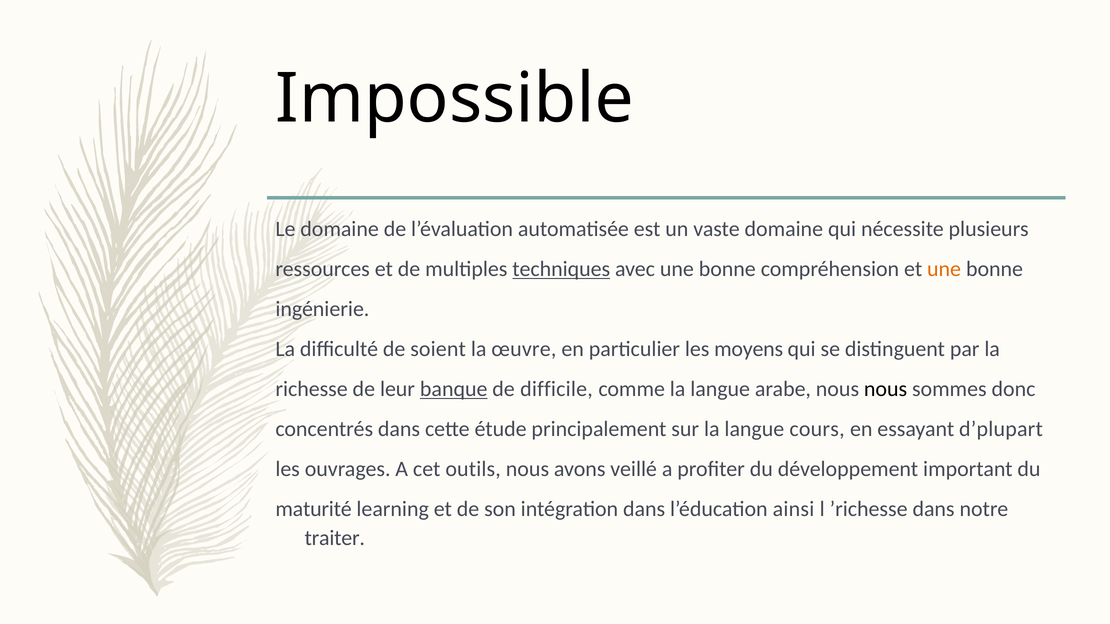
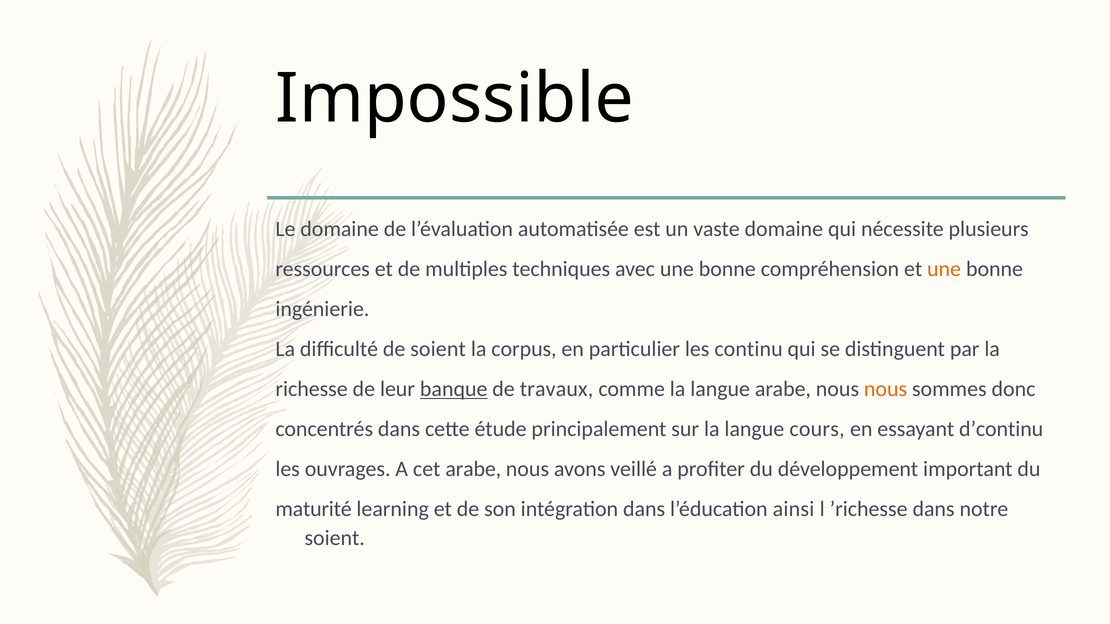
techniques underline: present -> none
œuvre: œuvre -> corpus
moyens: moyens -> continu
difficile: difficile -> travaux
nous at (886, 389) colour: black -> orange
d’plupart: d’plupart -> d’continu
cet outils: outils -> arabe
traiter at (335, 538): traiter -> soient
